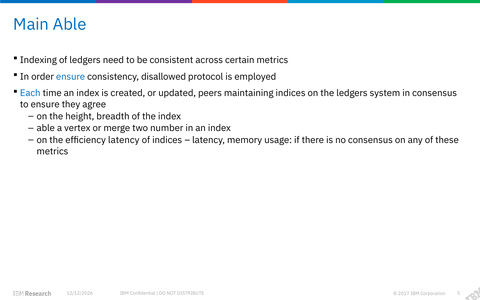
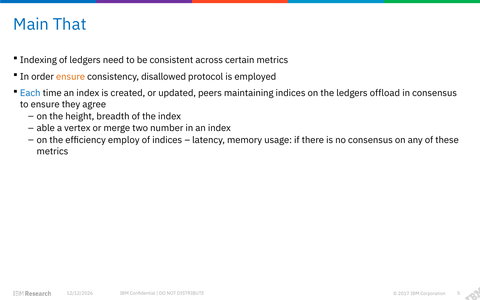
Main Able: Able -> That
ensure at (71, 77) colour: blue -> orange
system: system -> offload
efficiency latency: latency -> employ
